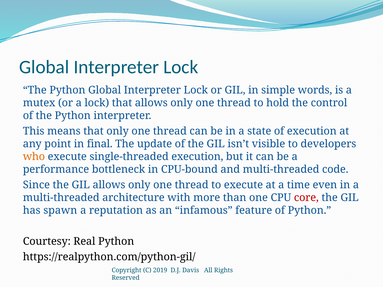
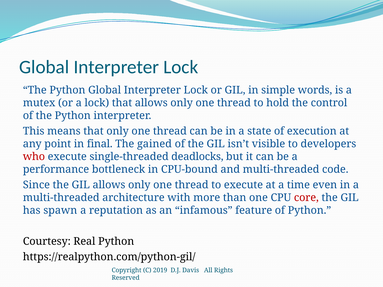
update: update -> gained
who colour: orange -> red
single-threaded execution: execution -> deadlocks
